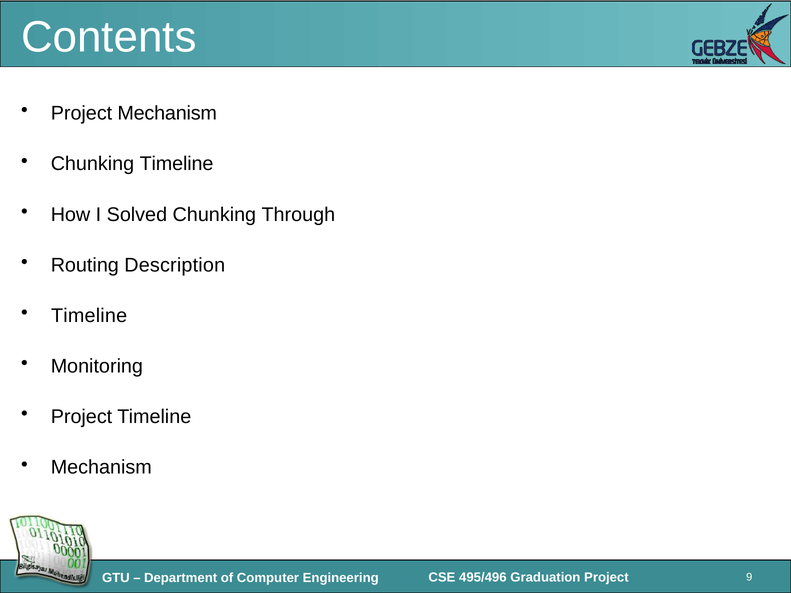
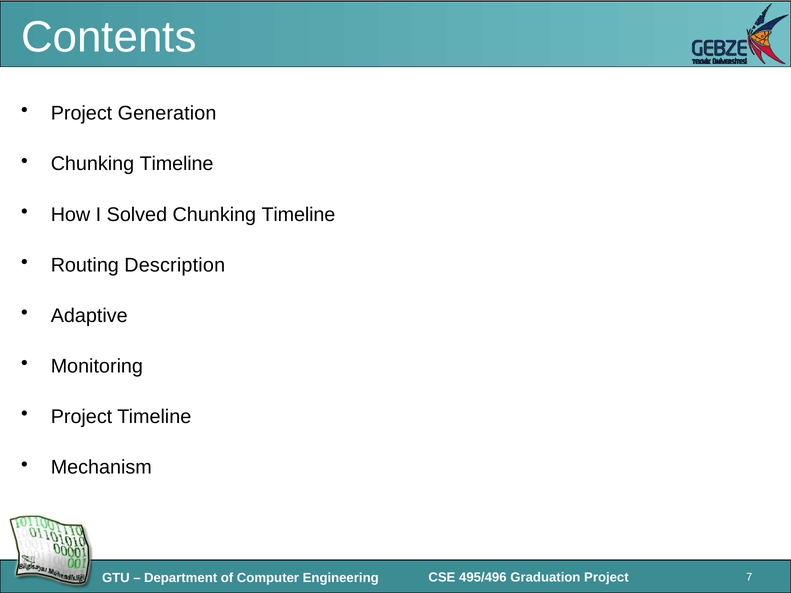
Project Mechanism: Mechanism -> Generation
Solved Chunking Through: Through -> Timeline
Timeline at (89, 316): Timeline -> Adaptive
9: 9 -> 7
